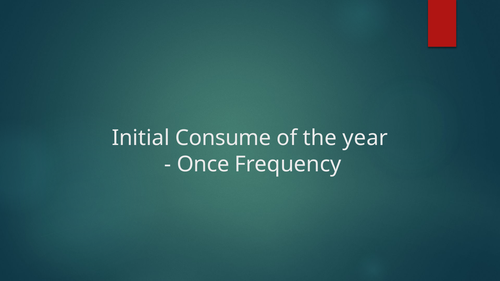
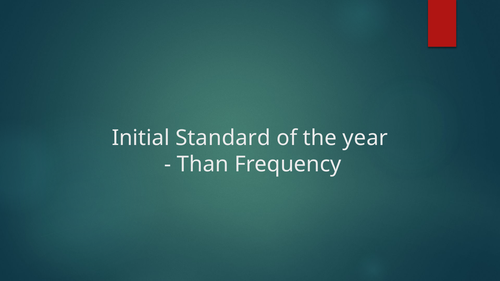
Consume: Consume -> Standard
Once: Once -> Than
